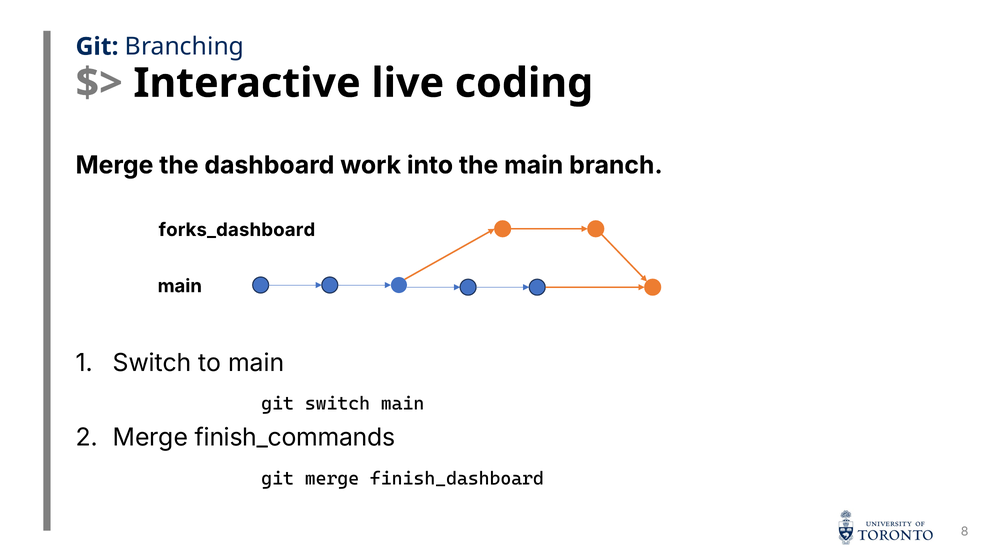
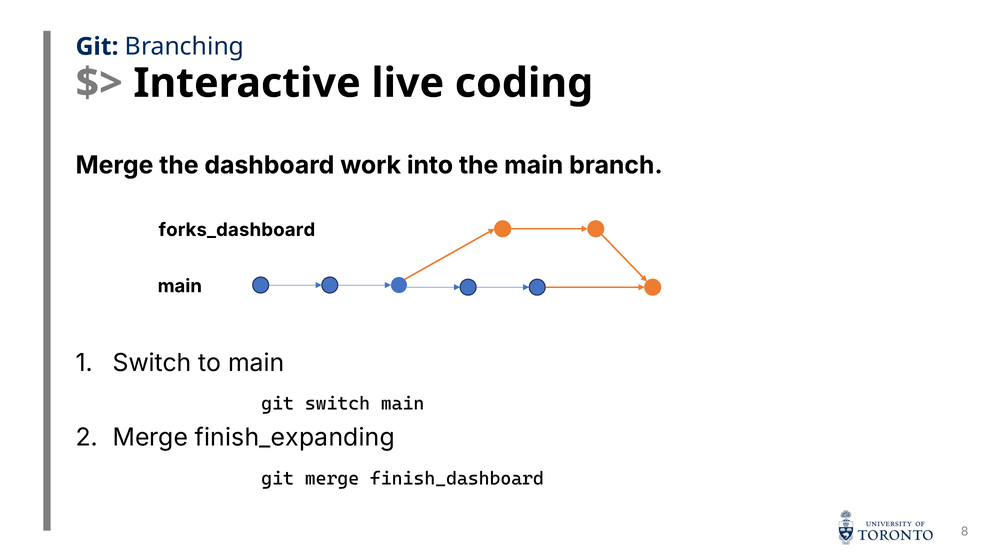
finish_commands: finish_commands -> finish_expanding
